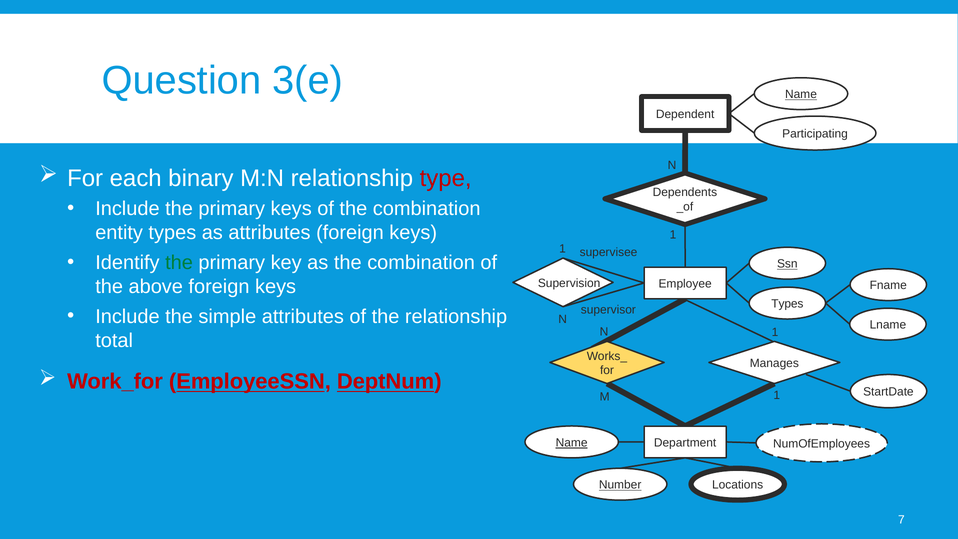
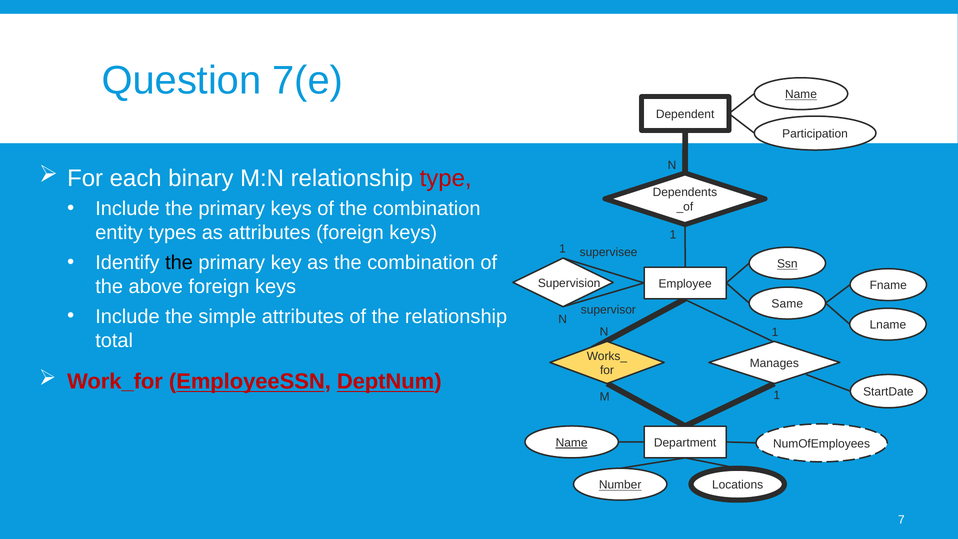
3(e: 3(e -> 7(e
Participating: Participating -> Participation
the at (179, 262) colour: green -> black
Types at (787, 304): Types -> Same
